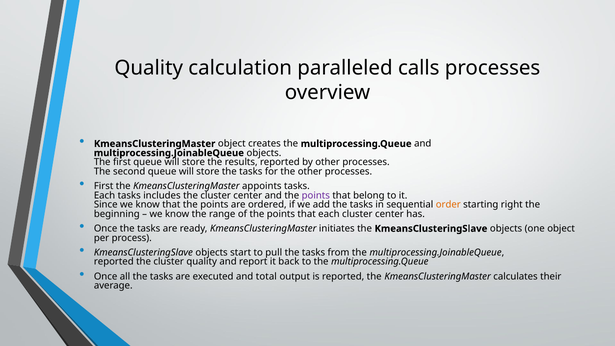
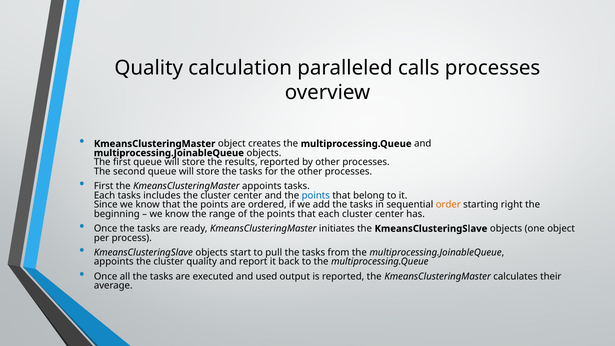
points at (316, 195) colour: purple -> blue
reported at (114, 262): reported -> appoints
total: total -> used
